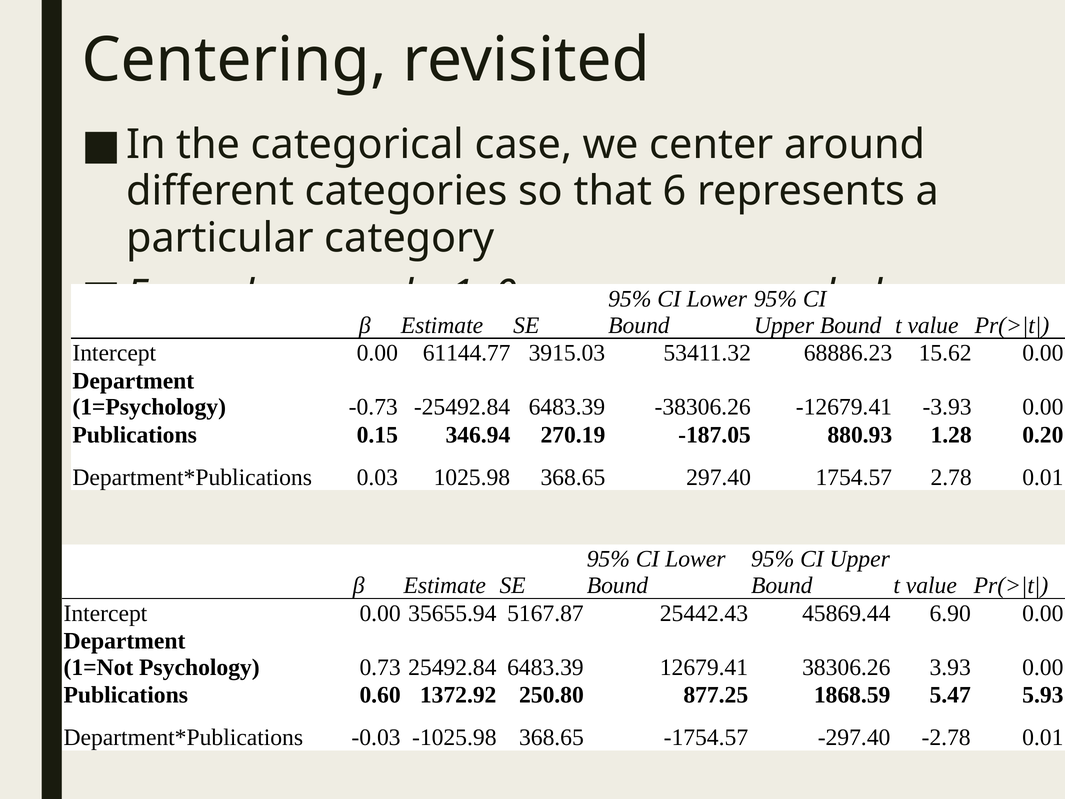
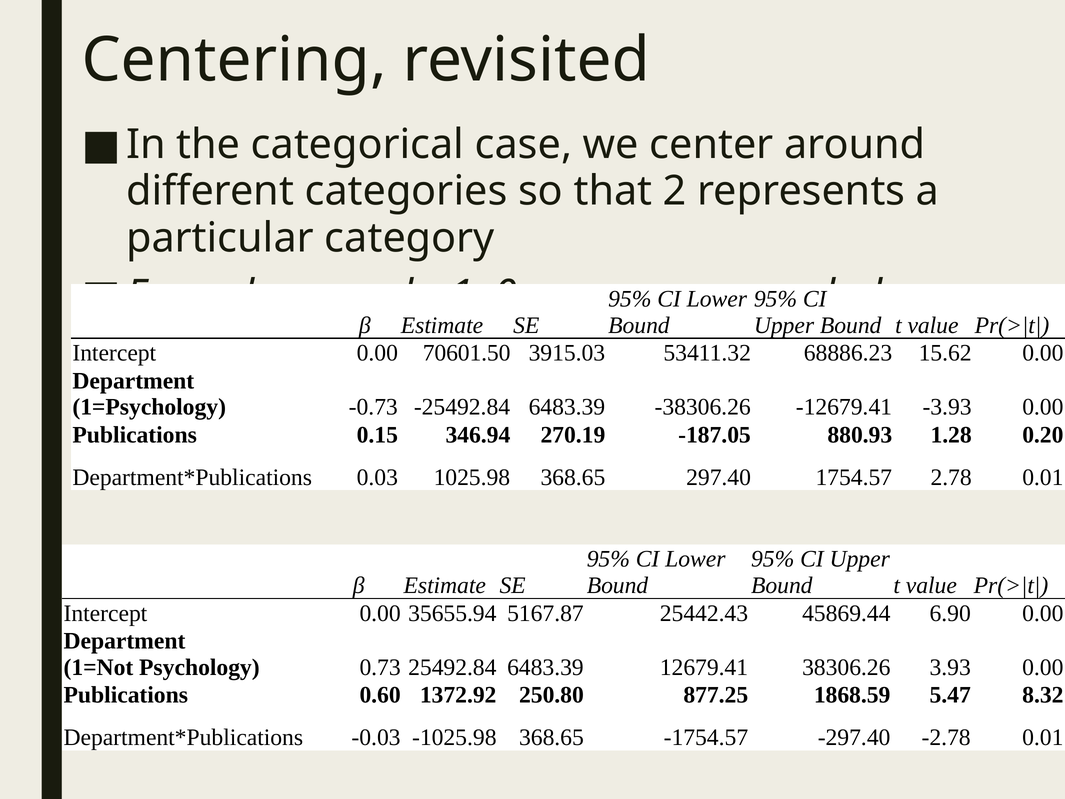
6: 6 -> 2
61144.77: 61144.77 -> 70601.50
5.93: 5.93 -> 8.32
